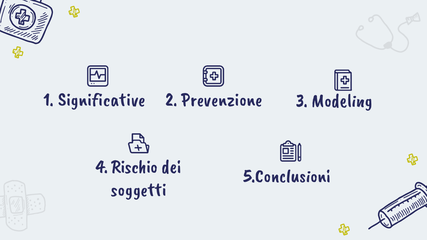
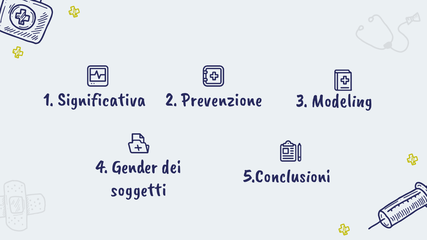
Significative: Significative -> Significativa
Rischio: Rischio -> Gender
